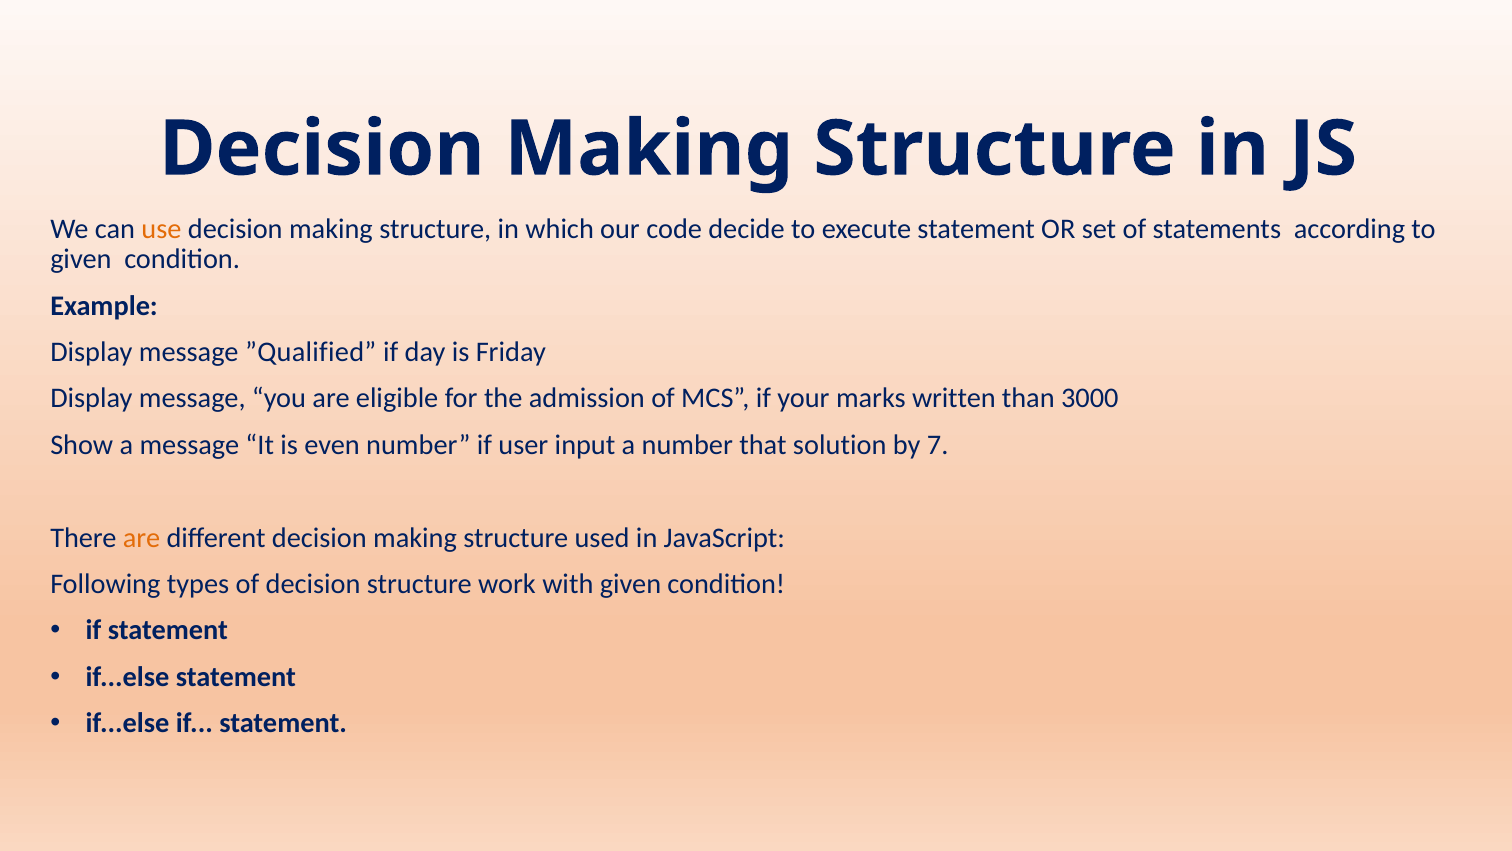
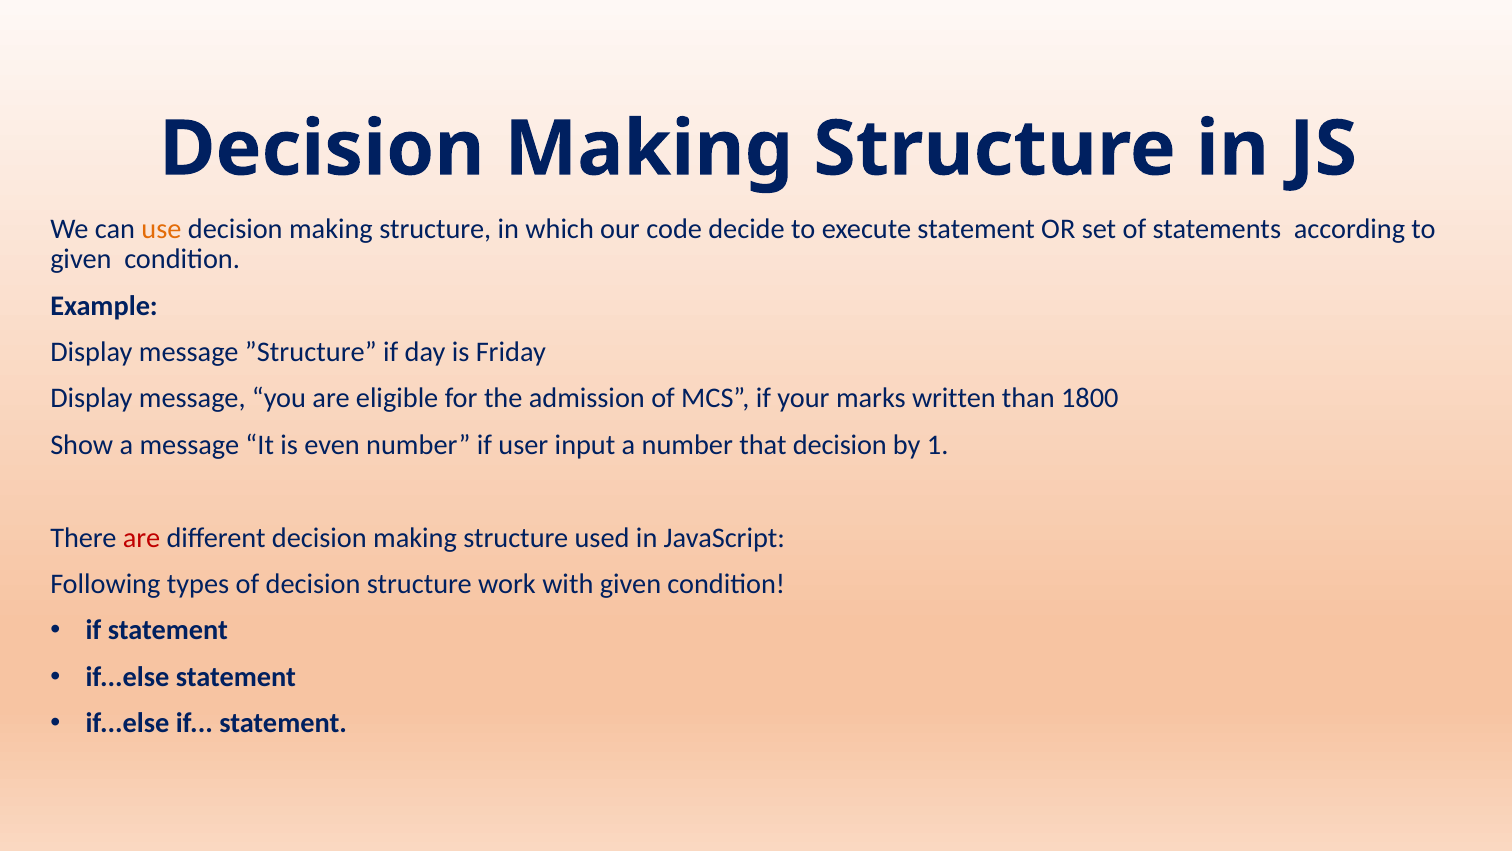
”Qualified: ”Qualified -> ”Structure
3000: 3000 -> 1800
that solution: solution -> decision
7: 7 -> 1
are at (142, 537) colour: orange -> red
